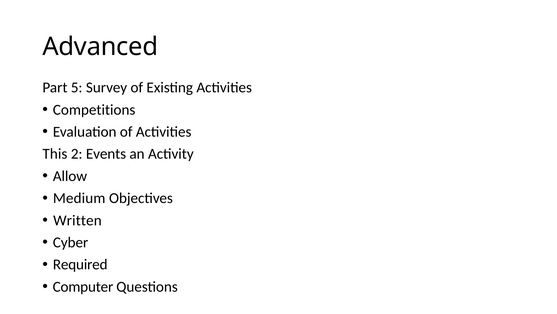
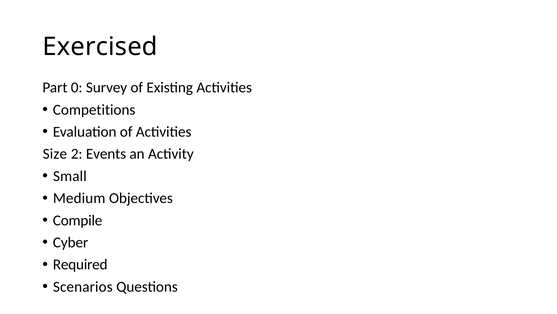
Advanced: Advanced -> Exercised
5: 5 -> 0
This: This -> Size
Allow: Allow -> Small
Written: Written -> Compile
Computer: Computer -> Scenarios
